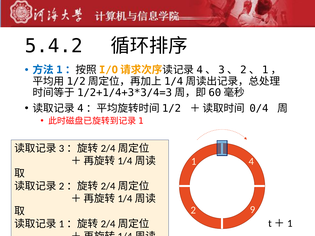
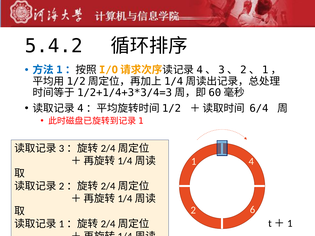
0/4: 0/4 -> 6/4
9: 9 -> 6
